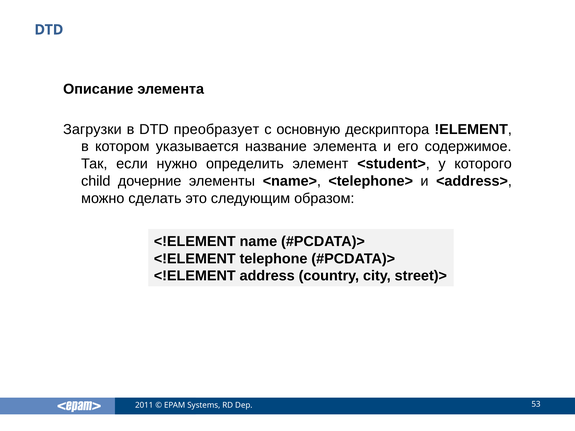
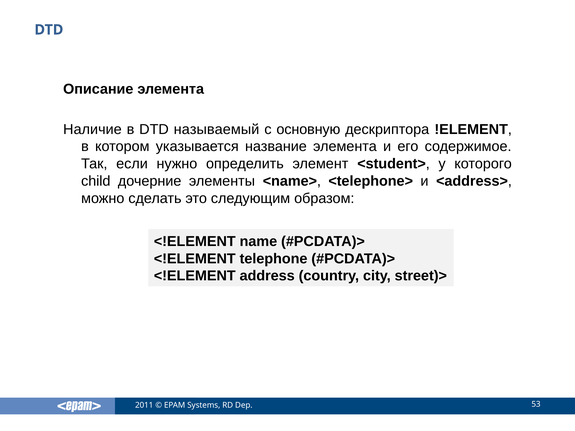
Загрузки: Загрузки -> Наличие
преобразует: преобразует -> называемый
